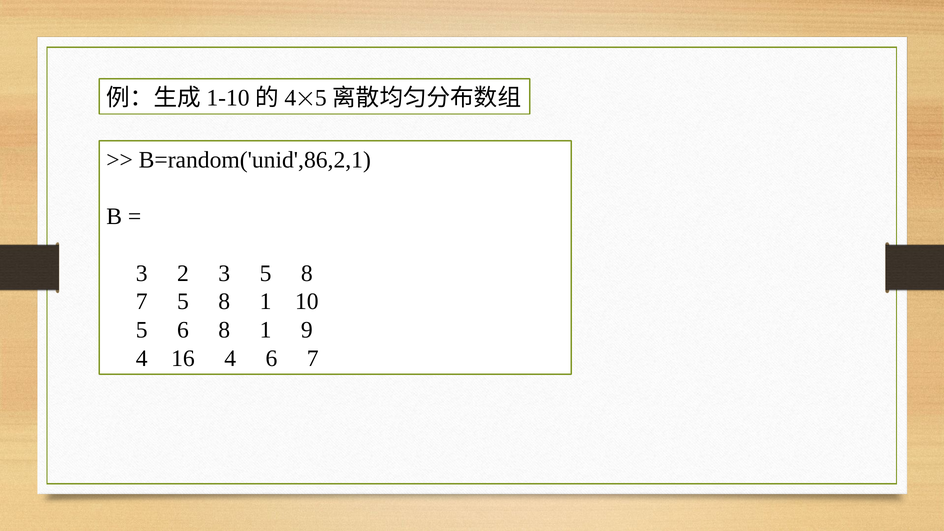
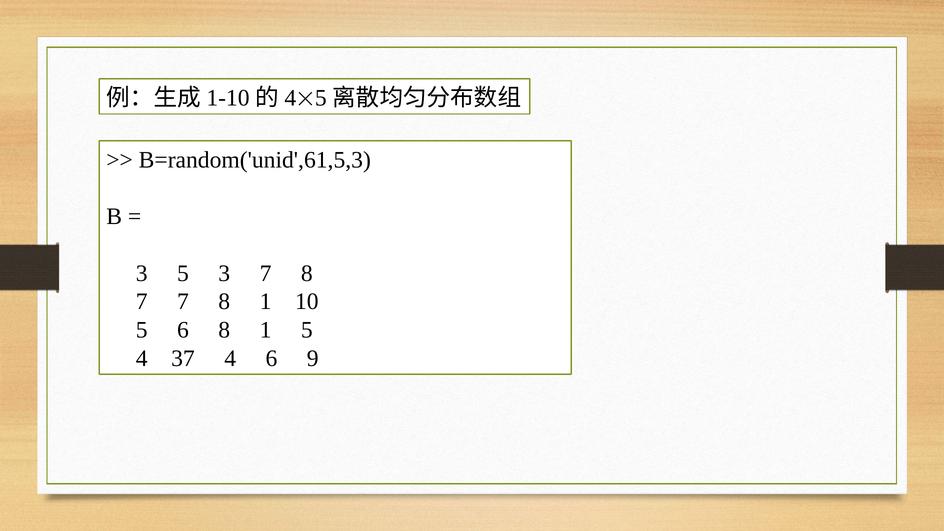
B=random('unid',86,2,1: B=random('unid',86,2,1 -> B=random('unid',61,5,3
3 2: 2 -> 5
3 5: 5 -> 7
7 5: 5 -> 7
1 9: 9 -> 5
16: 16 -> 37
6 7: 7 -> 9
